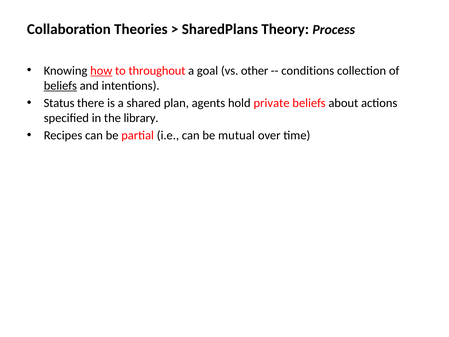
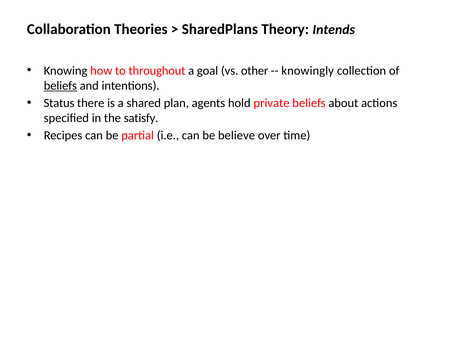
Process: Process -> Intends
how underline: present -> none
conditions: conditions -> knowingly
library: library -> satisfy
mutual: mutual -> believe
